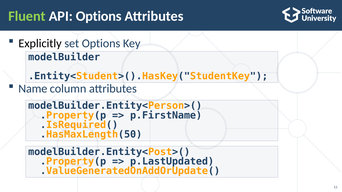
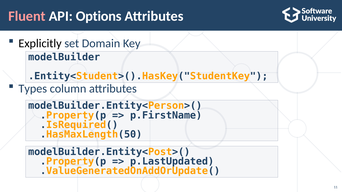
Fluent colour: light green -> pink
set Options: Options -> Domain
Name: Name -> Types
